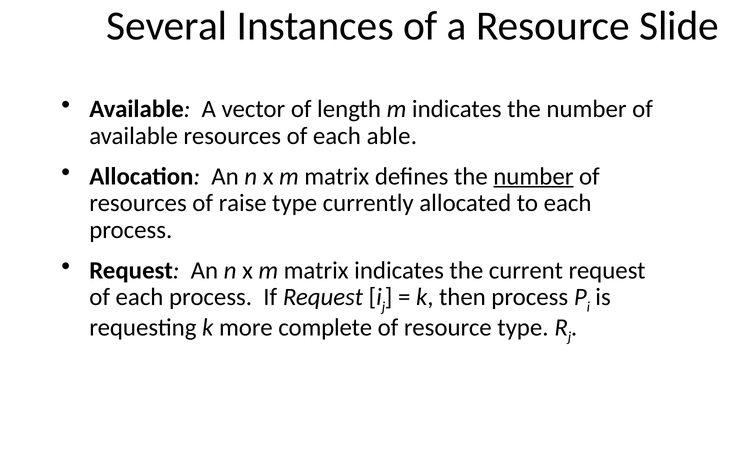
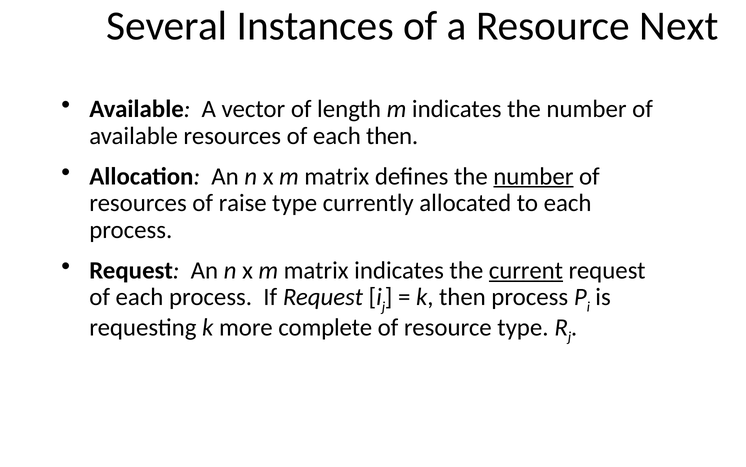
Slide: Slide -> Next
each able: able -> then
current underline: none -> present
